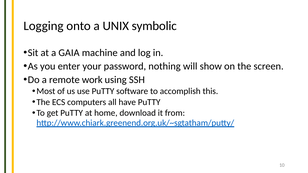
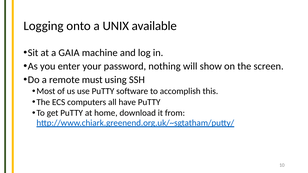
symbolic: symbolic -> available
work: work -> must
